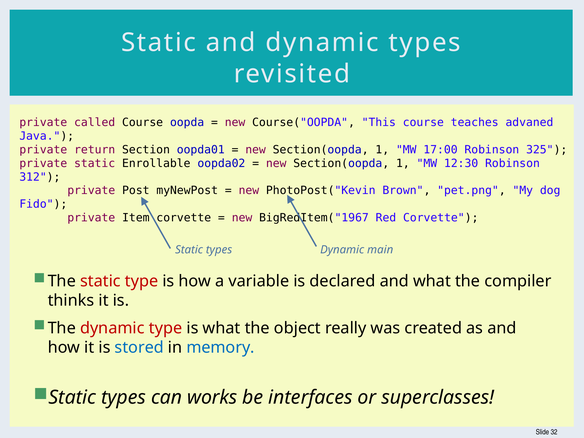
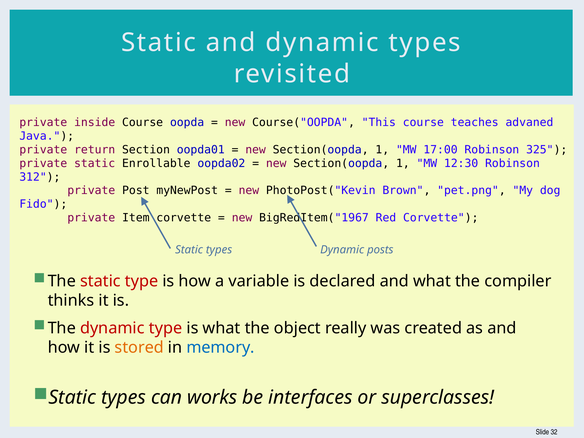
called: called -> inside
main: main -> posts
stored colour: blue -> orange
